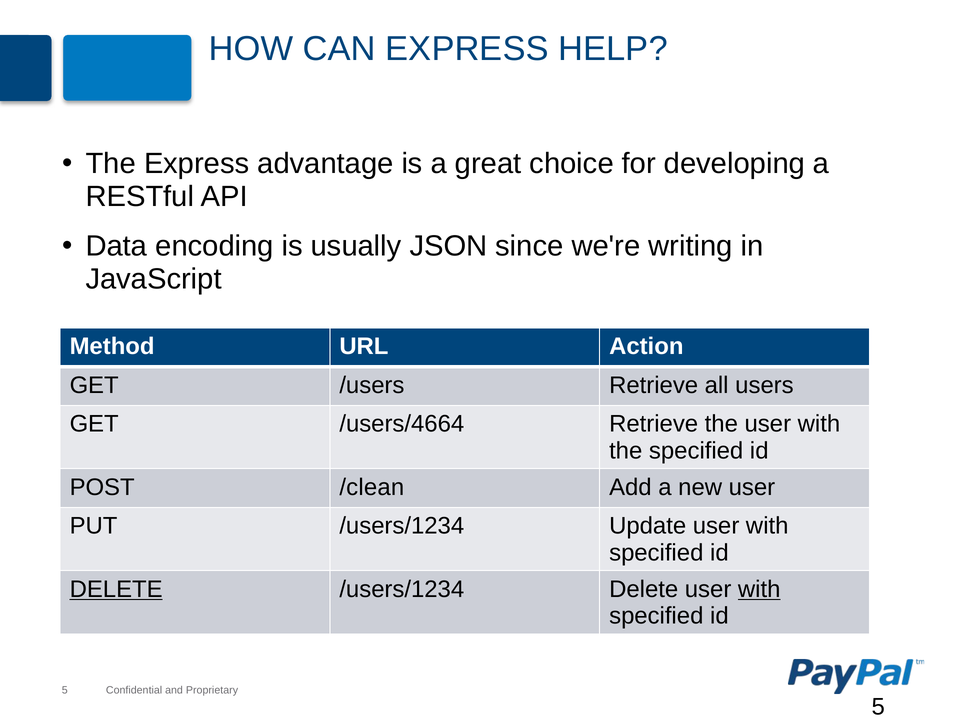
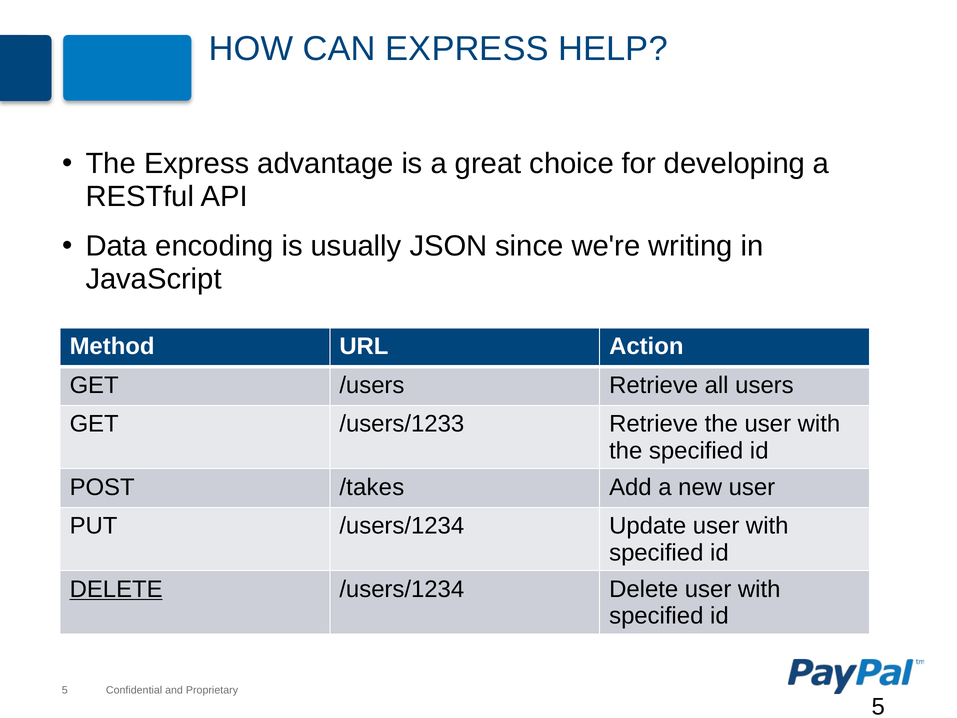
/users/4664: /users/4664 -> /users/1233
/clean: /clean -> /takes
with at (759, 589) underline: present -> none
